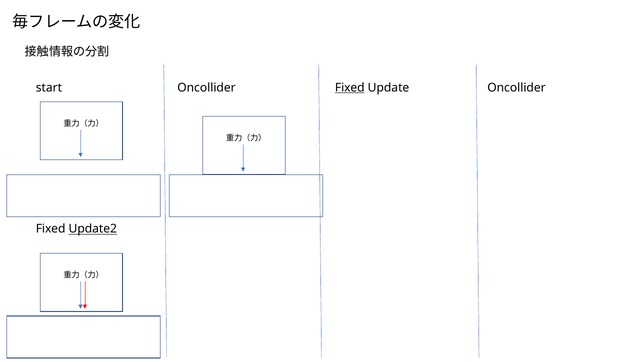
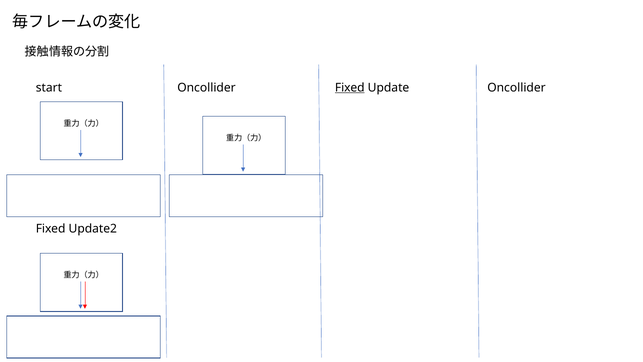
Update2 underline: present -> none
